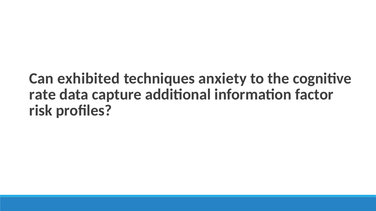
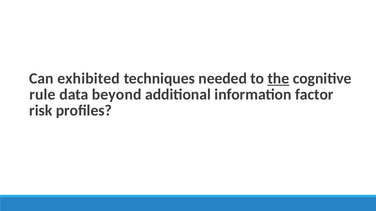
anxiety: anxiety -> needed
the underline: none -> present
rate: rate -> rule
capture: capture -> beyond
